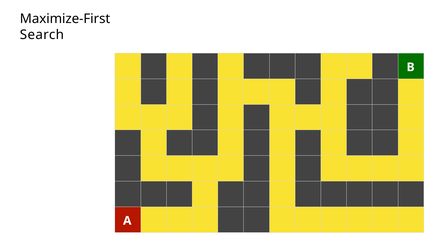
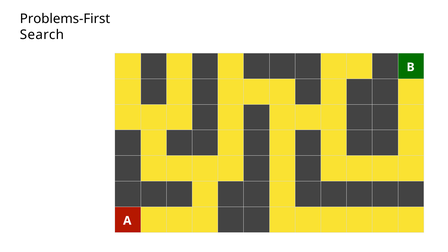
Maximize-First: Maximize-First -> Problems-First
